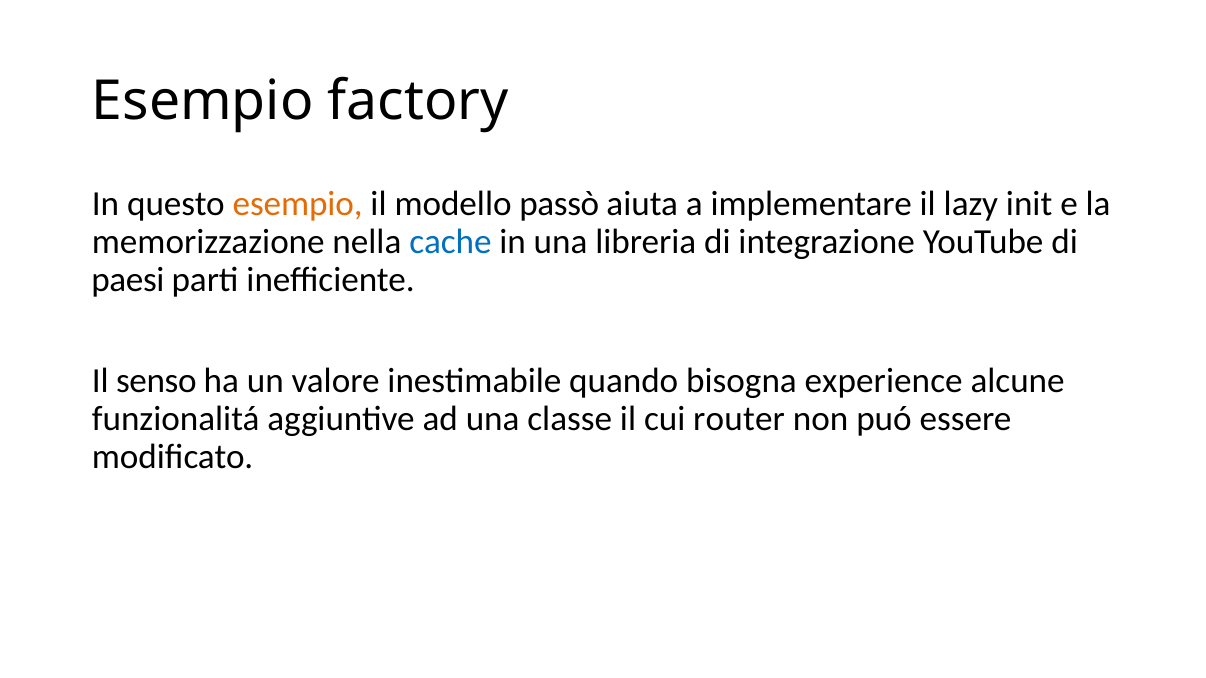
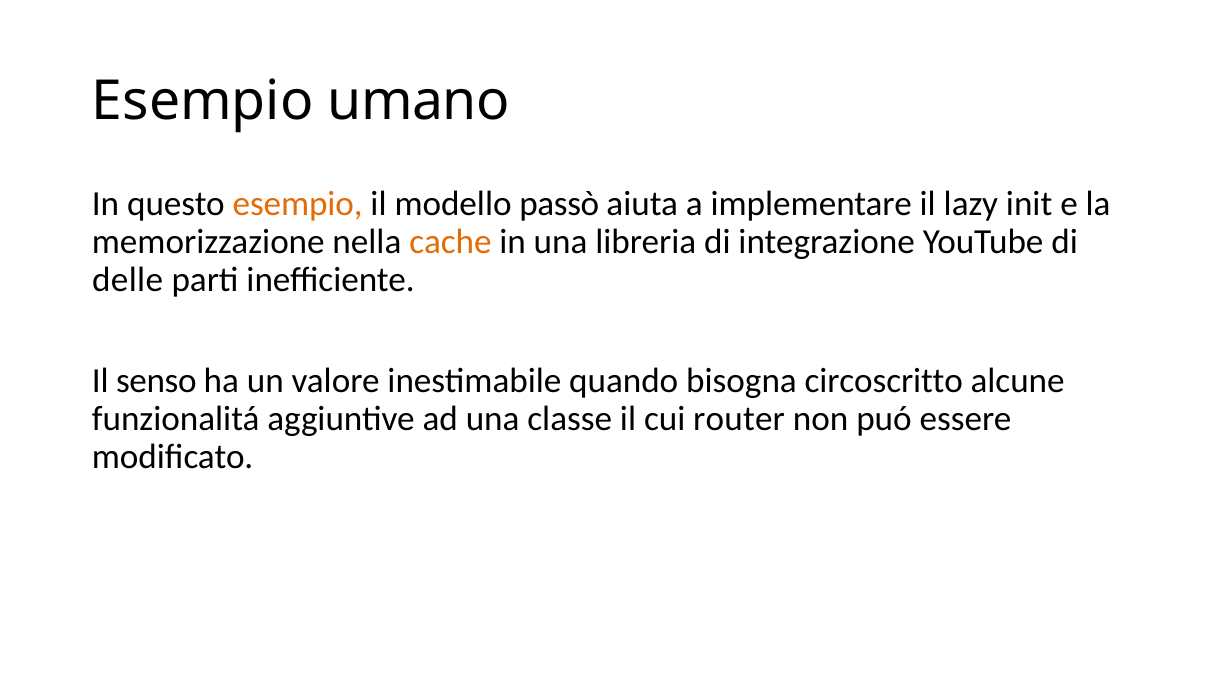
factory: factory -> umano
cache colour: blue -> orange
paesi: paesi -> delle
experience: experience -> circoscritto
